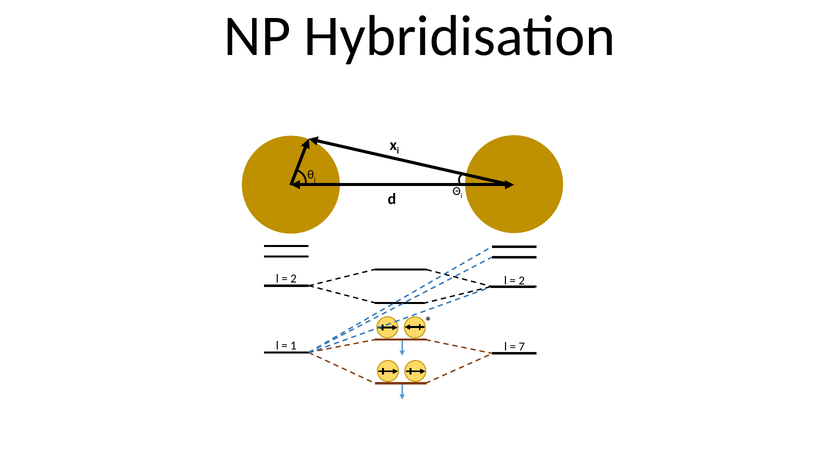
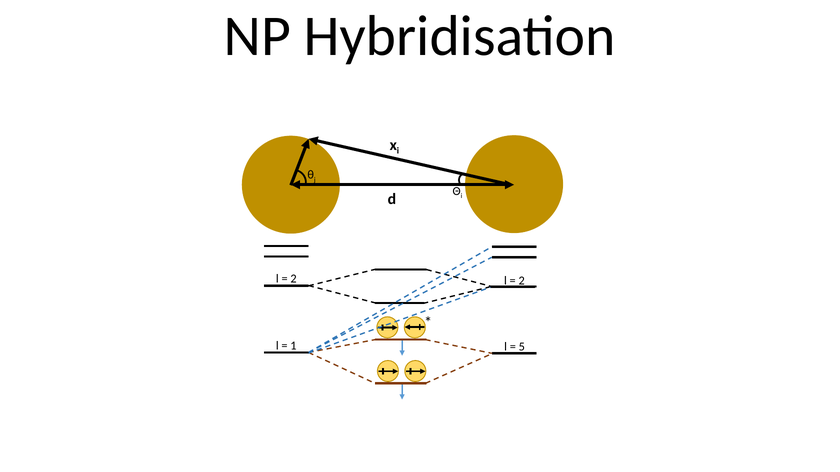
7: 7 -> 5
